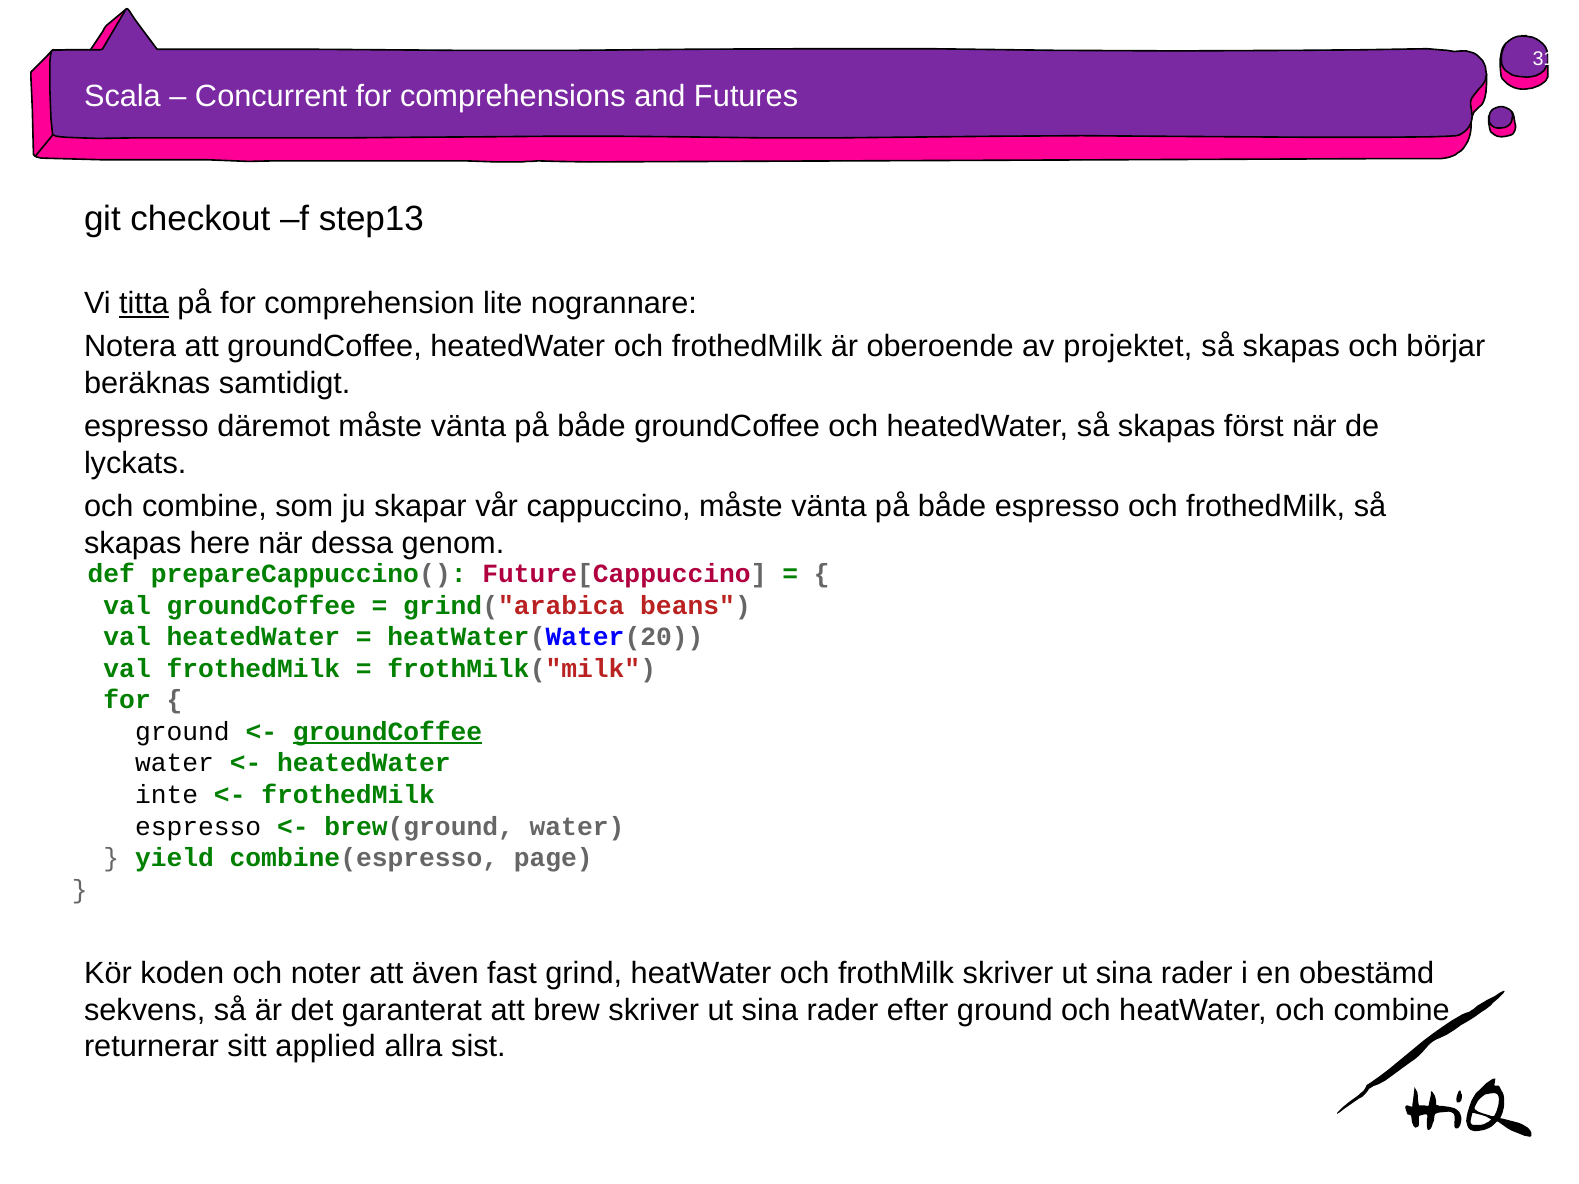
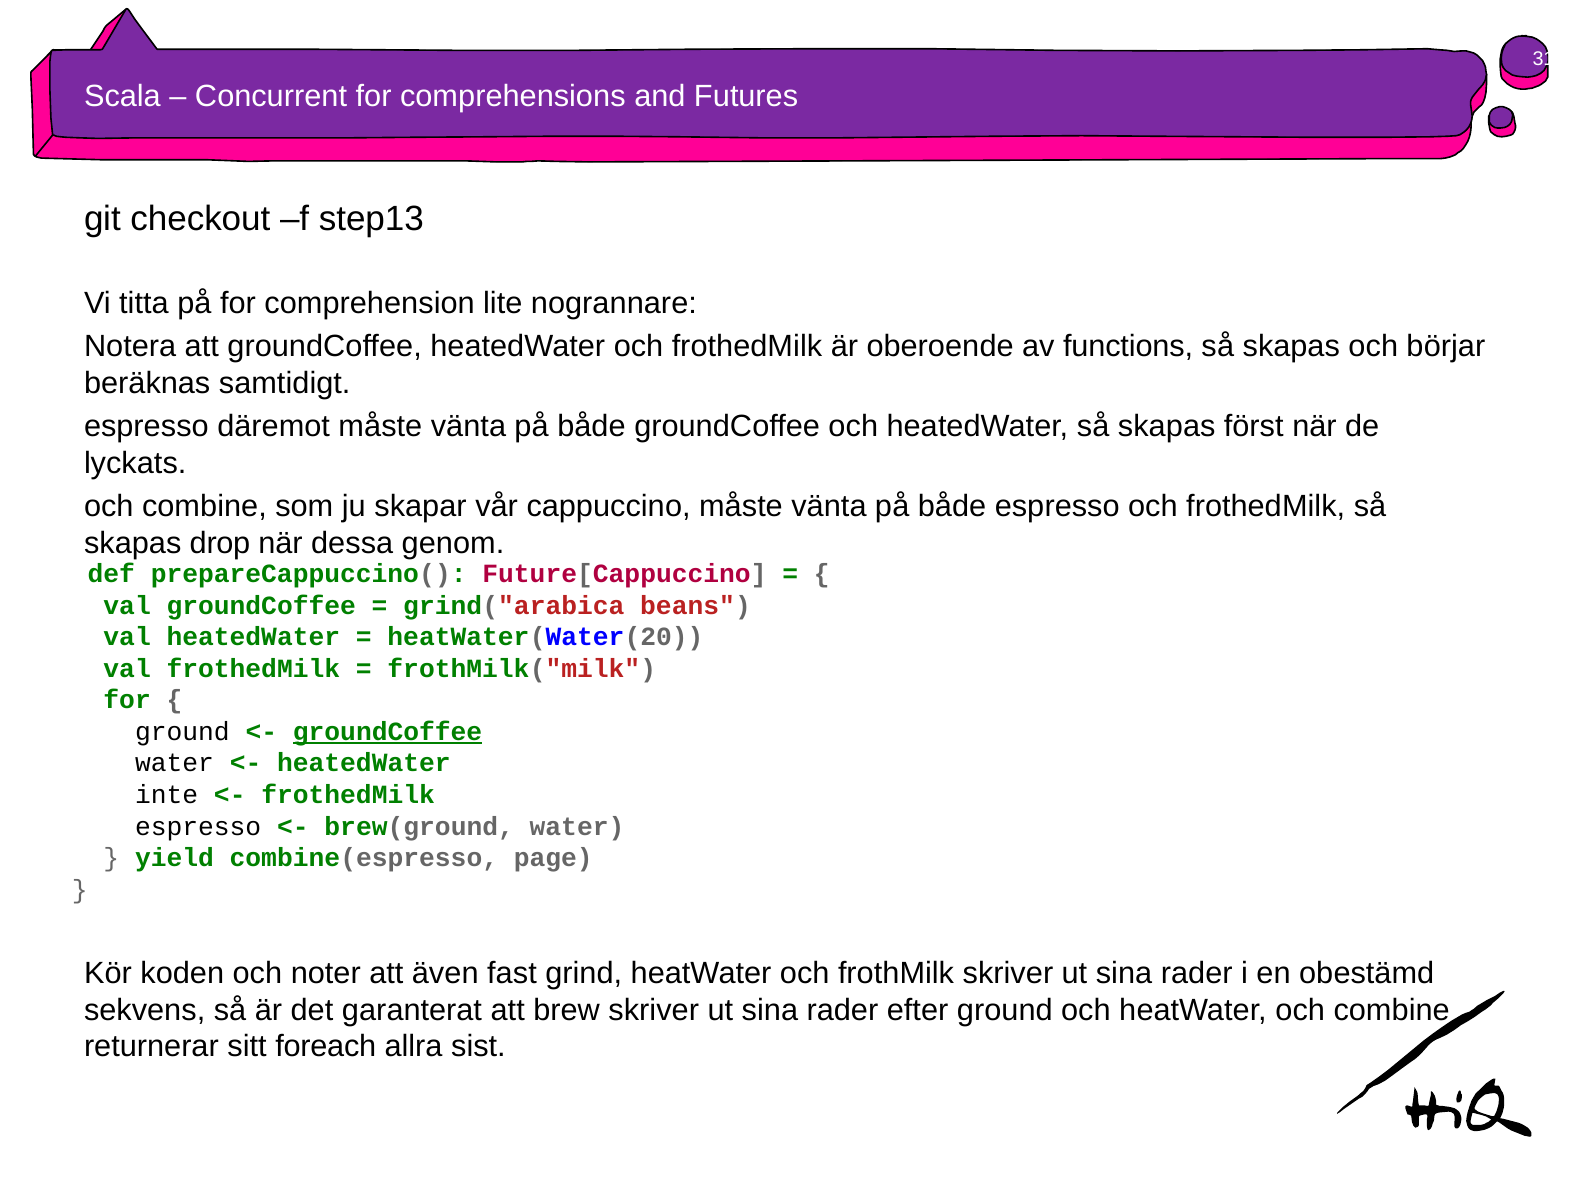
titta underline: present -> none
projektet: projektet -> functions
here: here -> drop
applied: applied -> foreach
